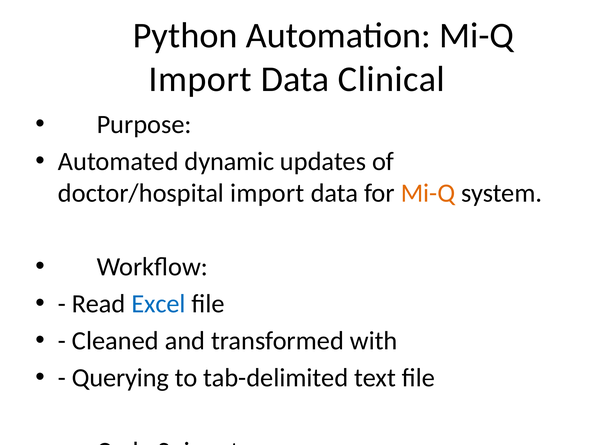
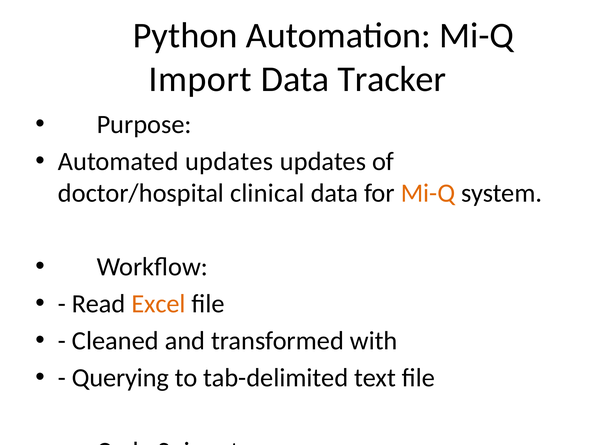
Clinical: Clinical -> Tracker
Automated dynamic: dynamic -> updates
doctor/hospital import: import -> clinical
Excel colour: blue -> orange
